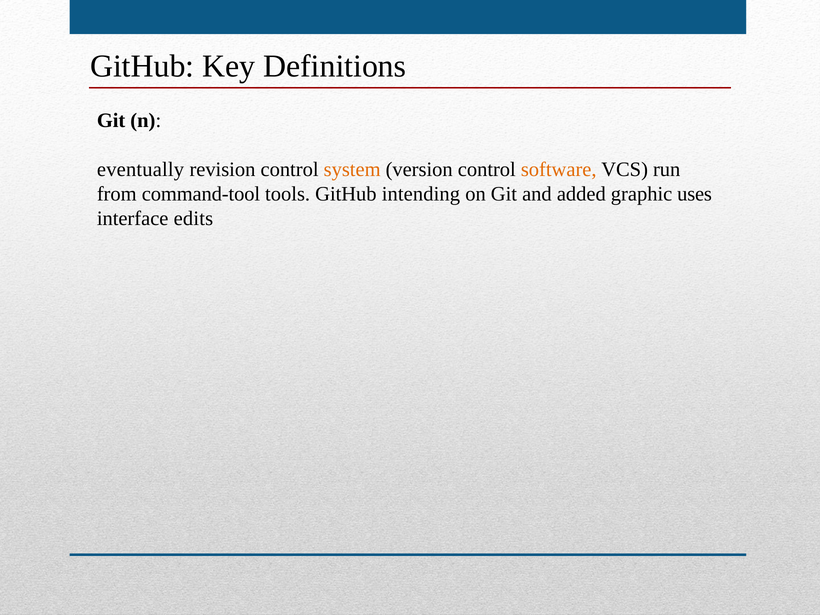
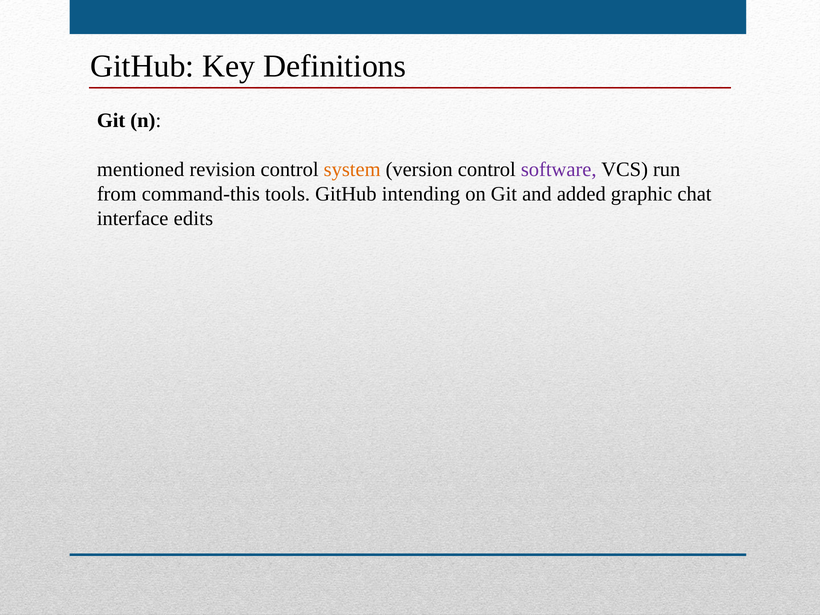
eventually: eventually -> mentioned
software colour: orange -> purple
command-tool: command-tool -> command-this
uses: uses -> chat
